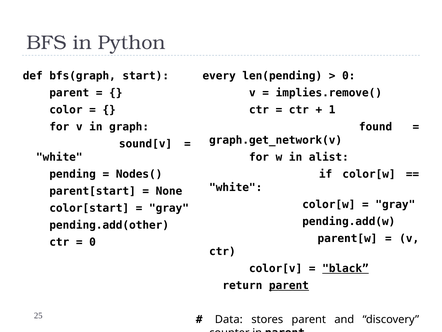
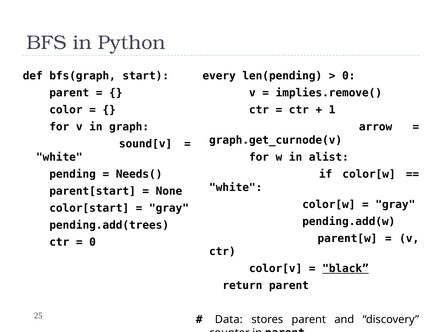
found: found -> arrow
graph.get_network(v: graph.get_network(v -> graph.get_curnode(v
Nodes(: Nodes( -> Needs(
pending.add(other: pending.add(other -> pending.add(trees
parent at (289, 285) underline: present -> none
